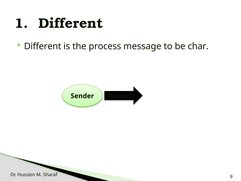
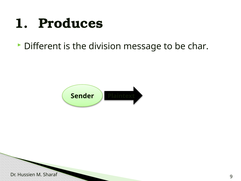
Different at (71, 23): Different -> Produces
process: process -> division
